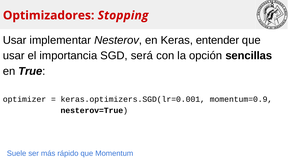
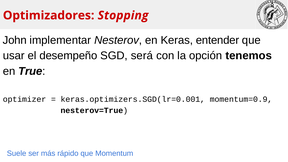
Usar at (15, 40): Usar -> John
importancia: importancia -> desempeño
sencillas: sencillas -> tenemos
